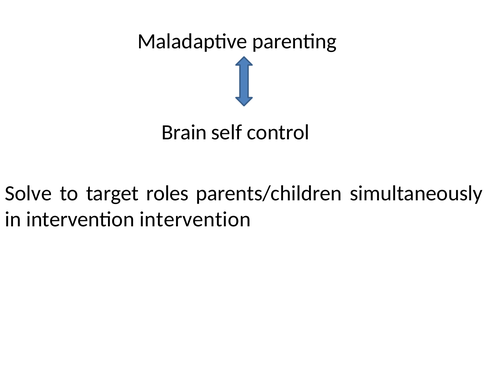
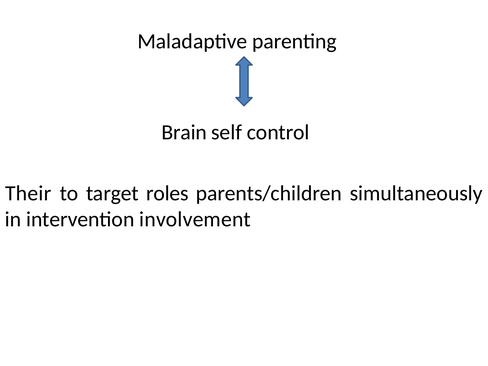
Solve: Solve -> Their
intervention intervention: intervention -> involvement
